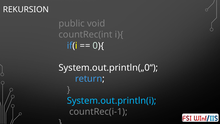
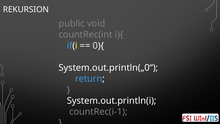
System.out.println(i colour: light blue -> white
